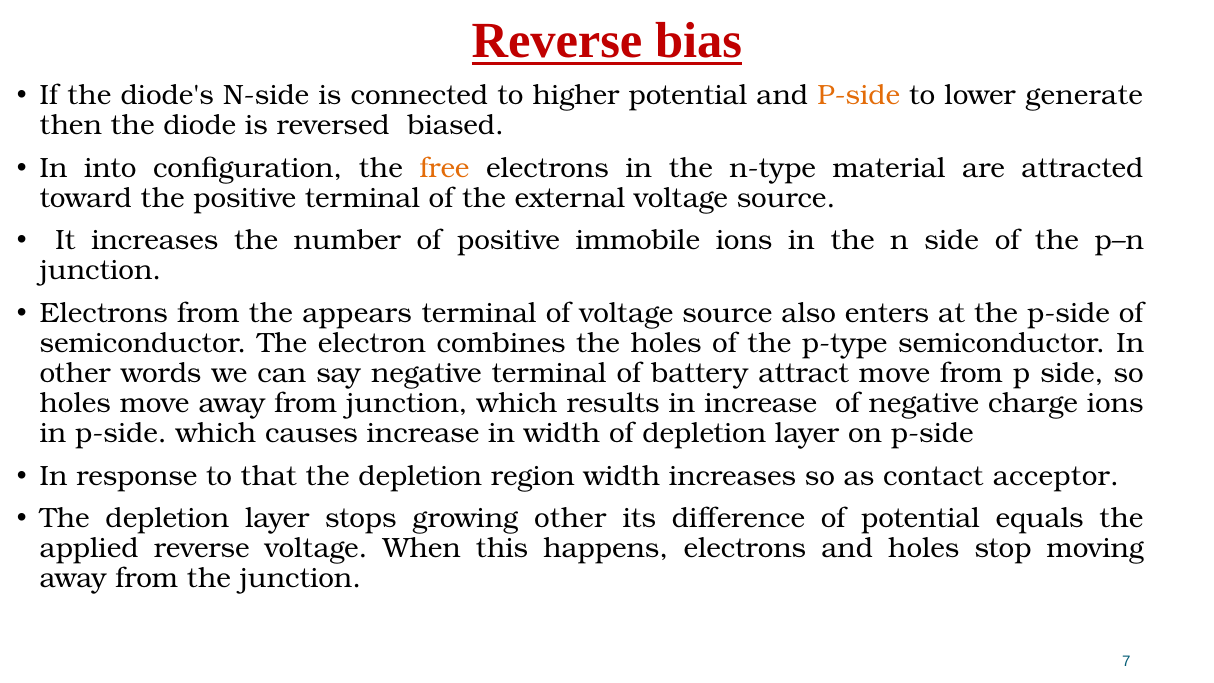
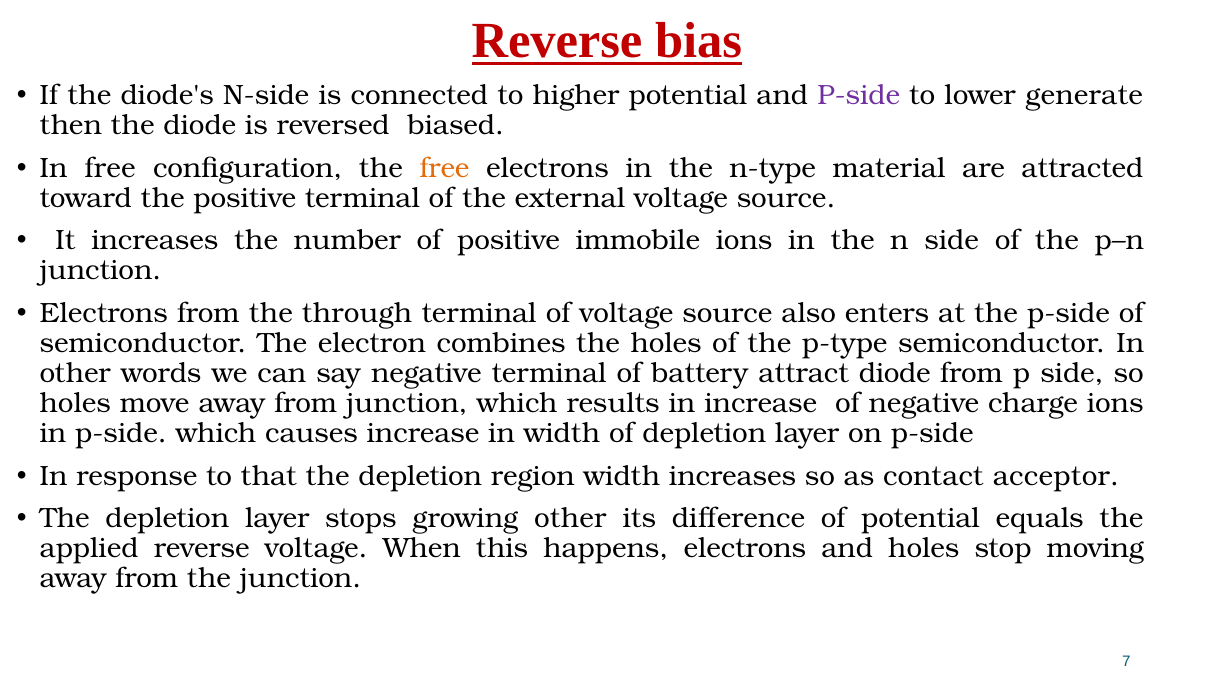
P-side at (859, 95) colour: orange -> purple
In into: into -> free
appears: appears -> through
attract move: move -> diode
